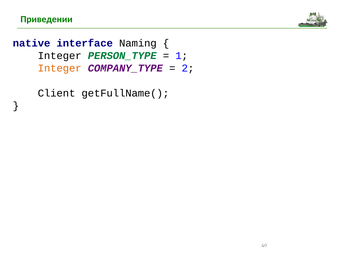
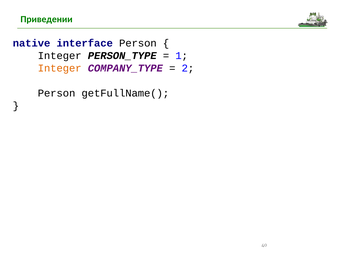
interface Naming: Naming -> Person
PERSON_TYPE colour: green -> black
Client at (57, 93): Client -> Person
